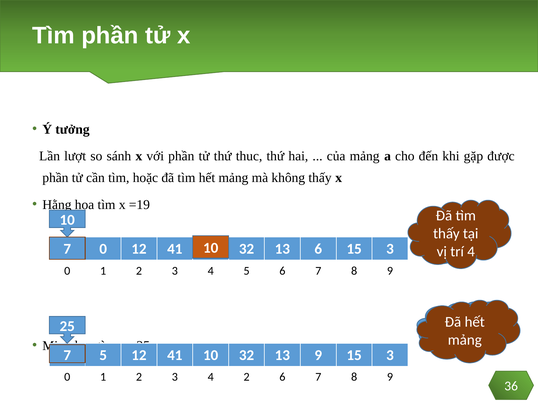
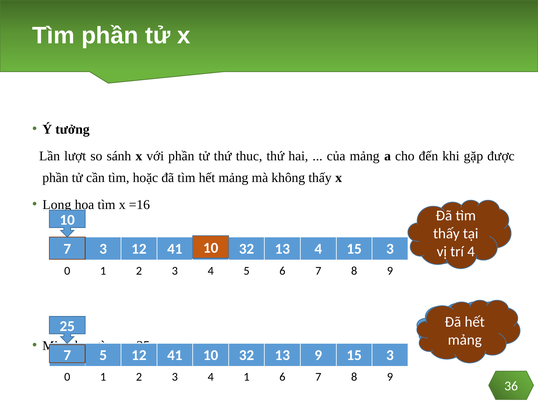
Hằng: Hằng -> Long
=19: =19 -> =16
7 0: 0 -> 3
13 6: 6 -> 4
4 2: 2 -> 1
